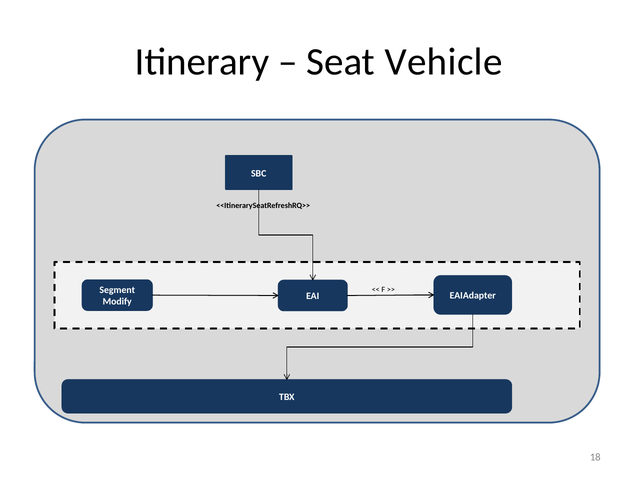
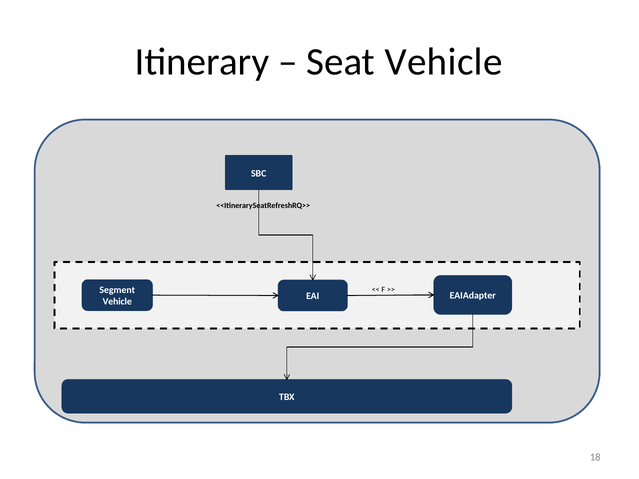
Modify at (117, 302): Modify -> Vehicle
